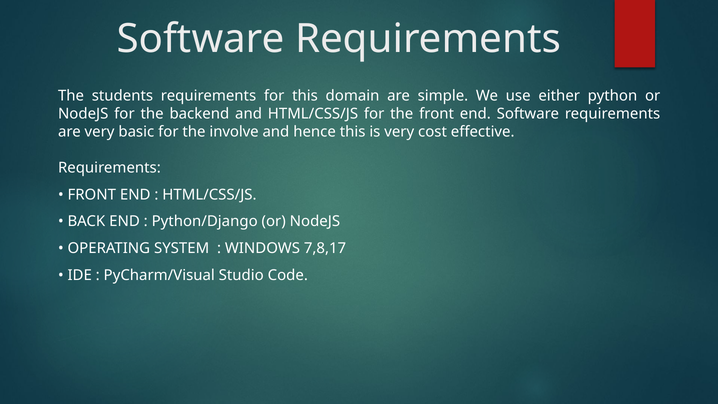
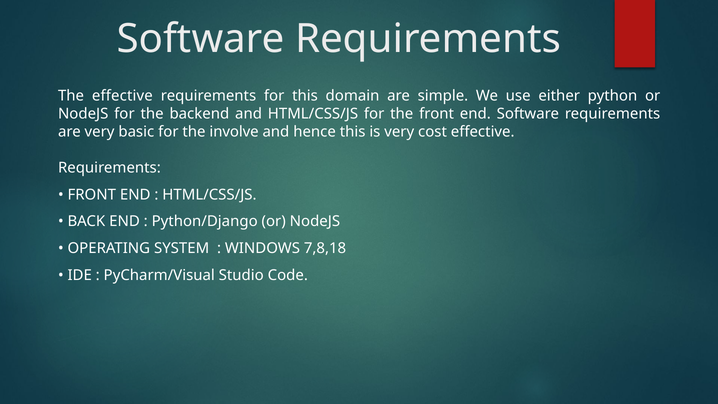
The students: students -> effective
7,8,17: 7,8,17 -> 7,8,18
